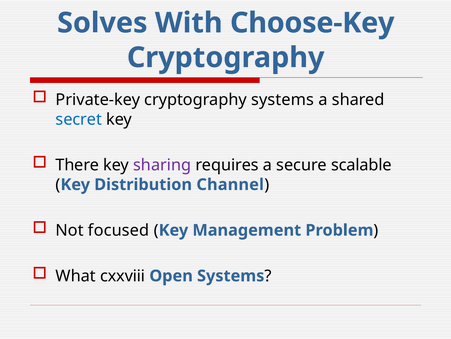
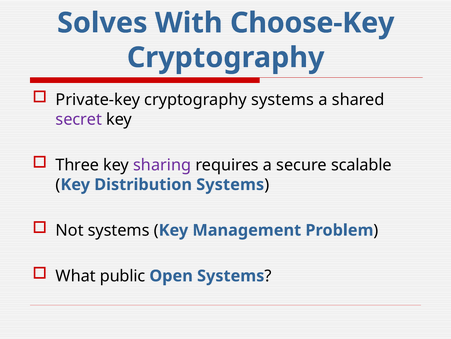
secret colour: blue -> purple
There: There -> Three
Distribution Channel: Channel -> Systems
Not focused: focused -> systems
cxxviii: cxxviii -> public
